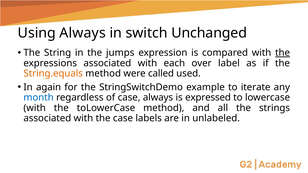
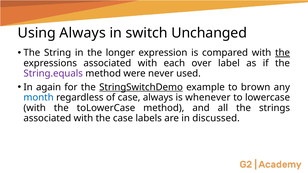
jumps: jumps -> longer
String.equals colour: orange -> purple
called: called -> never
StringSwitchDemo underline: none -> present
iterate: iterate -> brown
expressed: expressed -> whenever
unlabeled: unlabeled -> discussed
